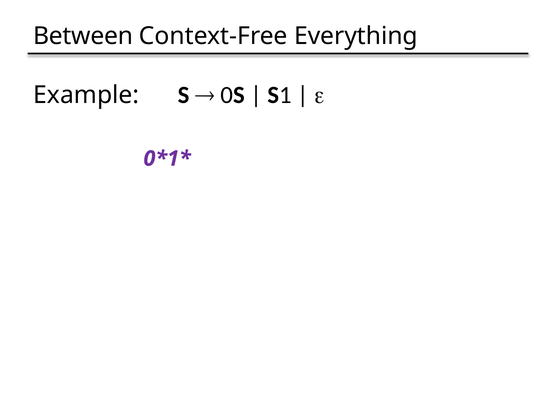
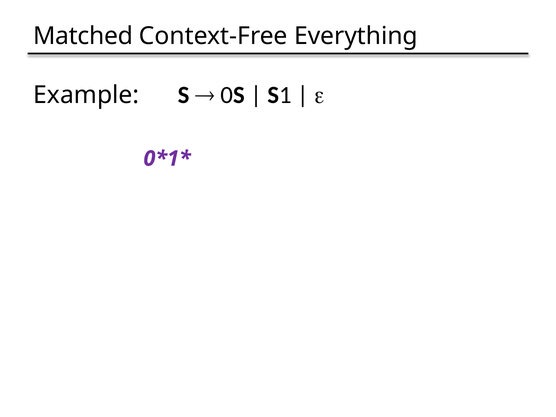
Between: Between -> Matched
